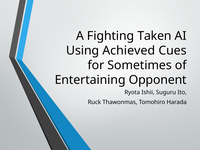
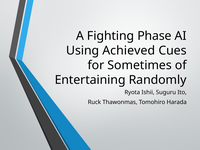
Taken: Taken -> Phase
Opponent: Opponent -> Randomly
